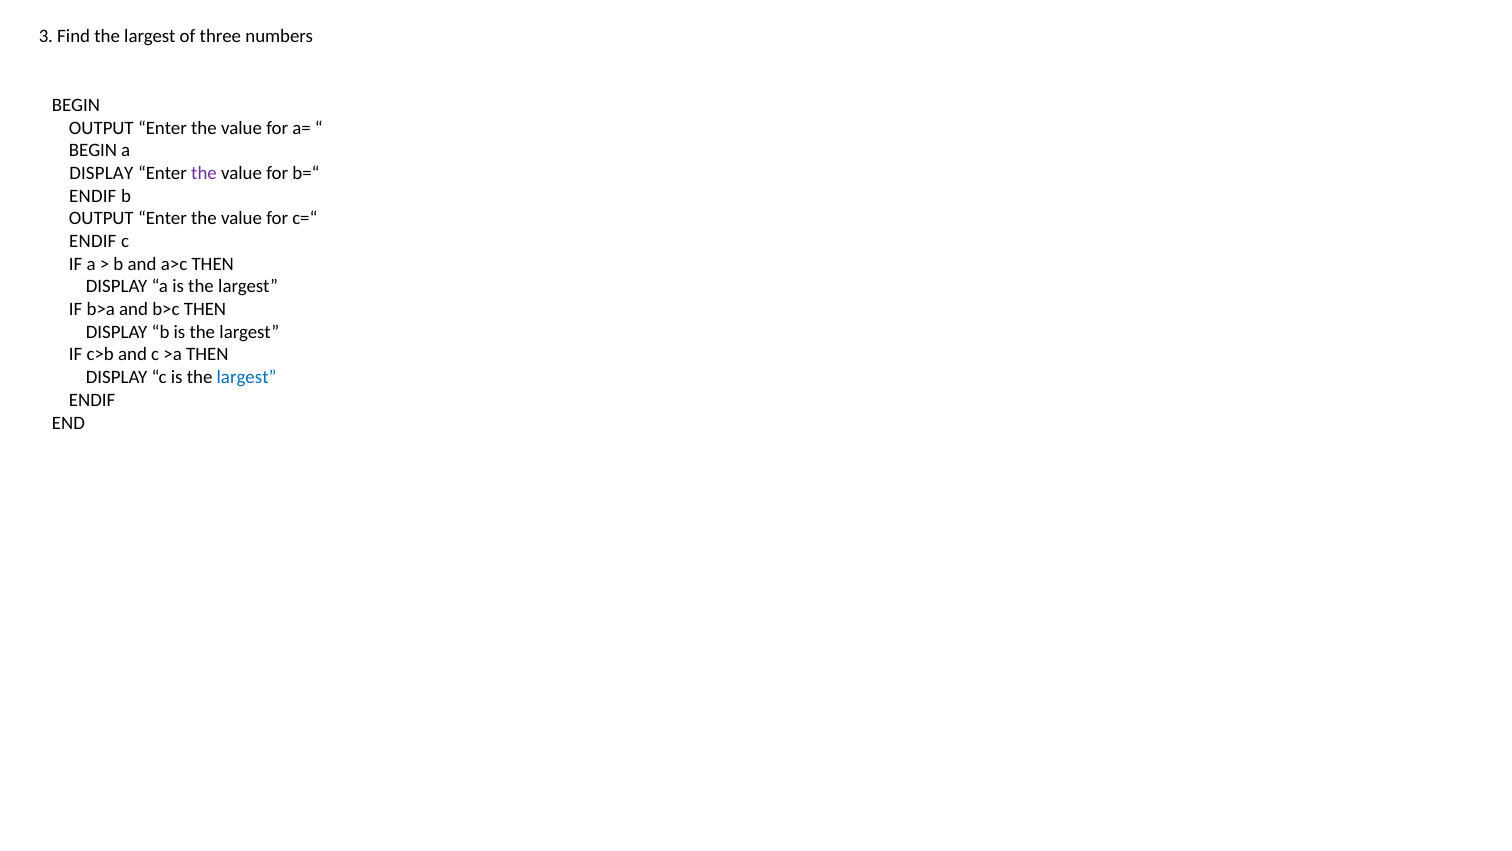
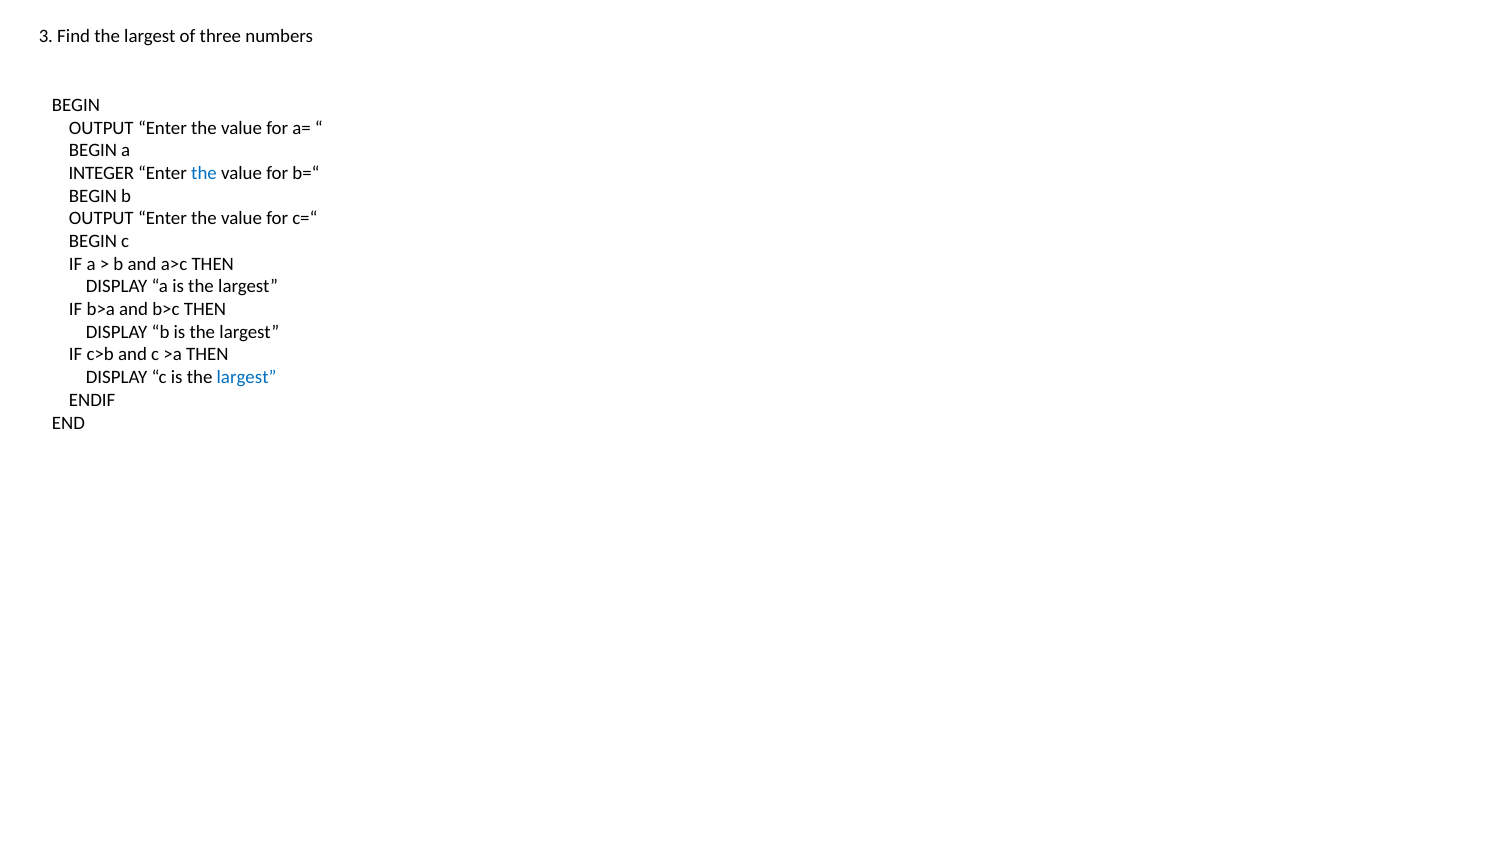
DISPLAY at (101, 173): DISPLAY -> INTEGER
the at (204, 173) colour: purple -> blue
ENDIF at (93, 196): ENDIF -> BEGIN
ENDIF at (93, 241): ENDIF -> BEGIN
